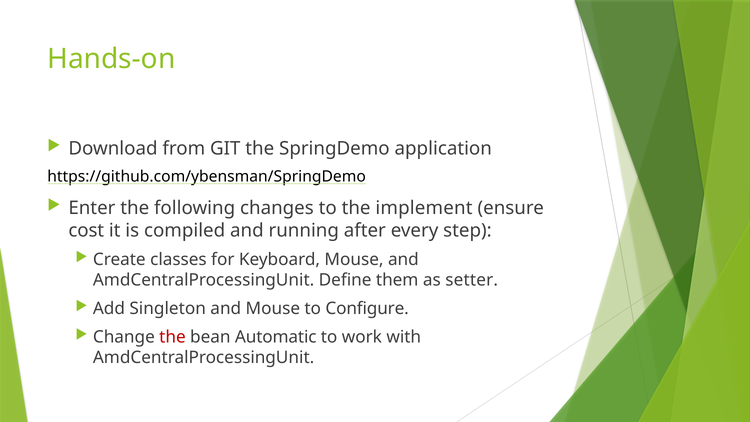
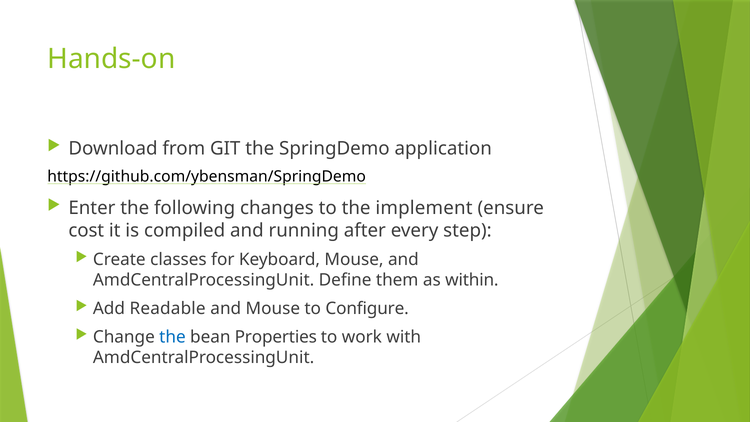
setter: setter -> within
Singleton: Singleton -> Readable
the at (172, 337) colour: red -> blue
Automatic: Automatic -> Properties
